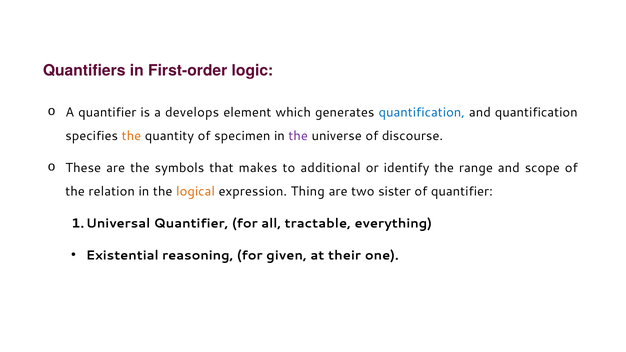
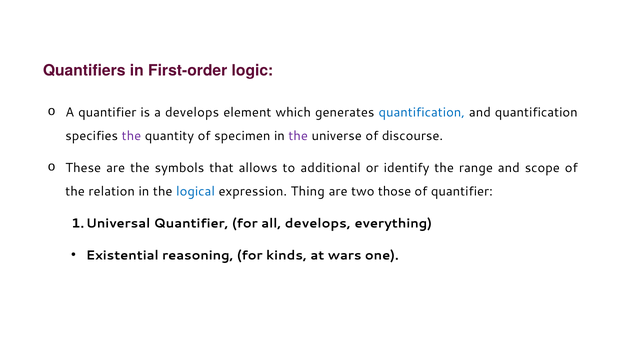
the at (131, 136) colour: orange -> purple
makes: makes -> allows
logical colour: orange -> blue
sister: sister -> those
all tractable: tractable -> develops
given: given -> kinds
their: their -> wars
